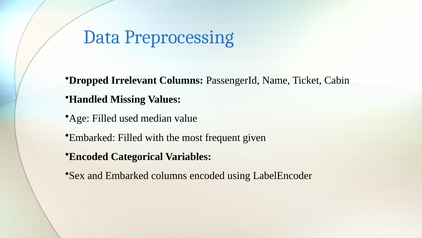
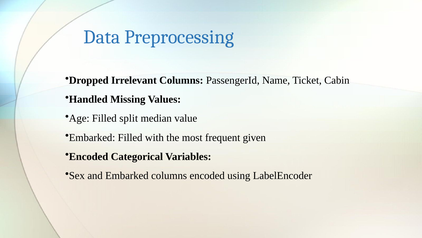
used: used -> split
